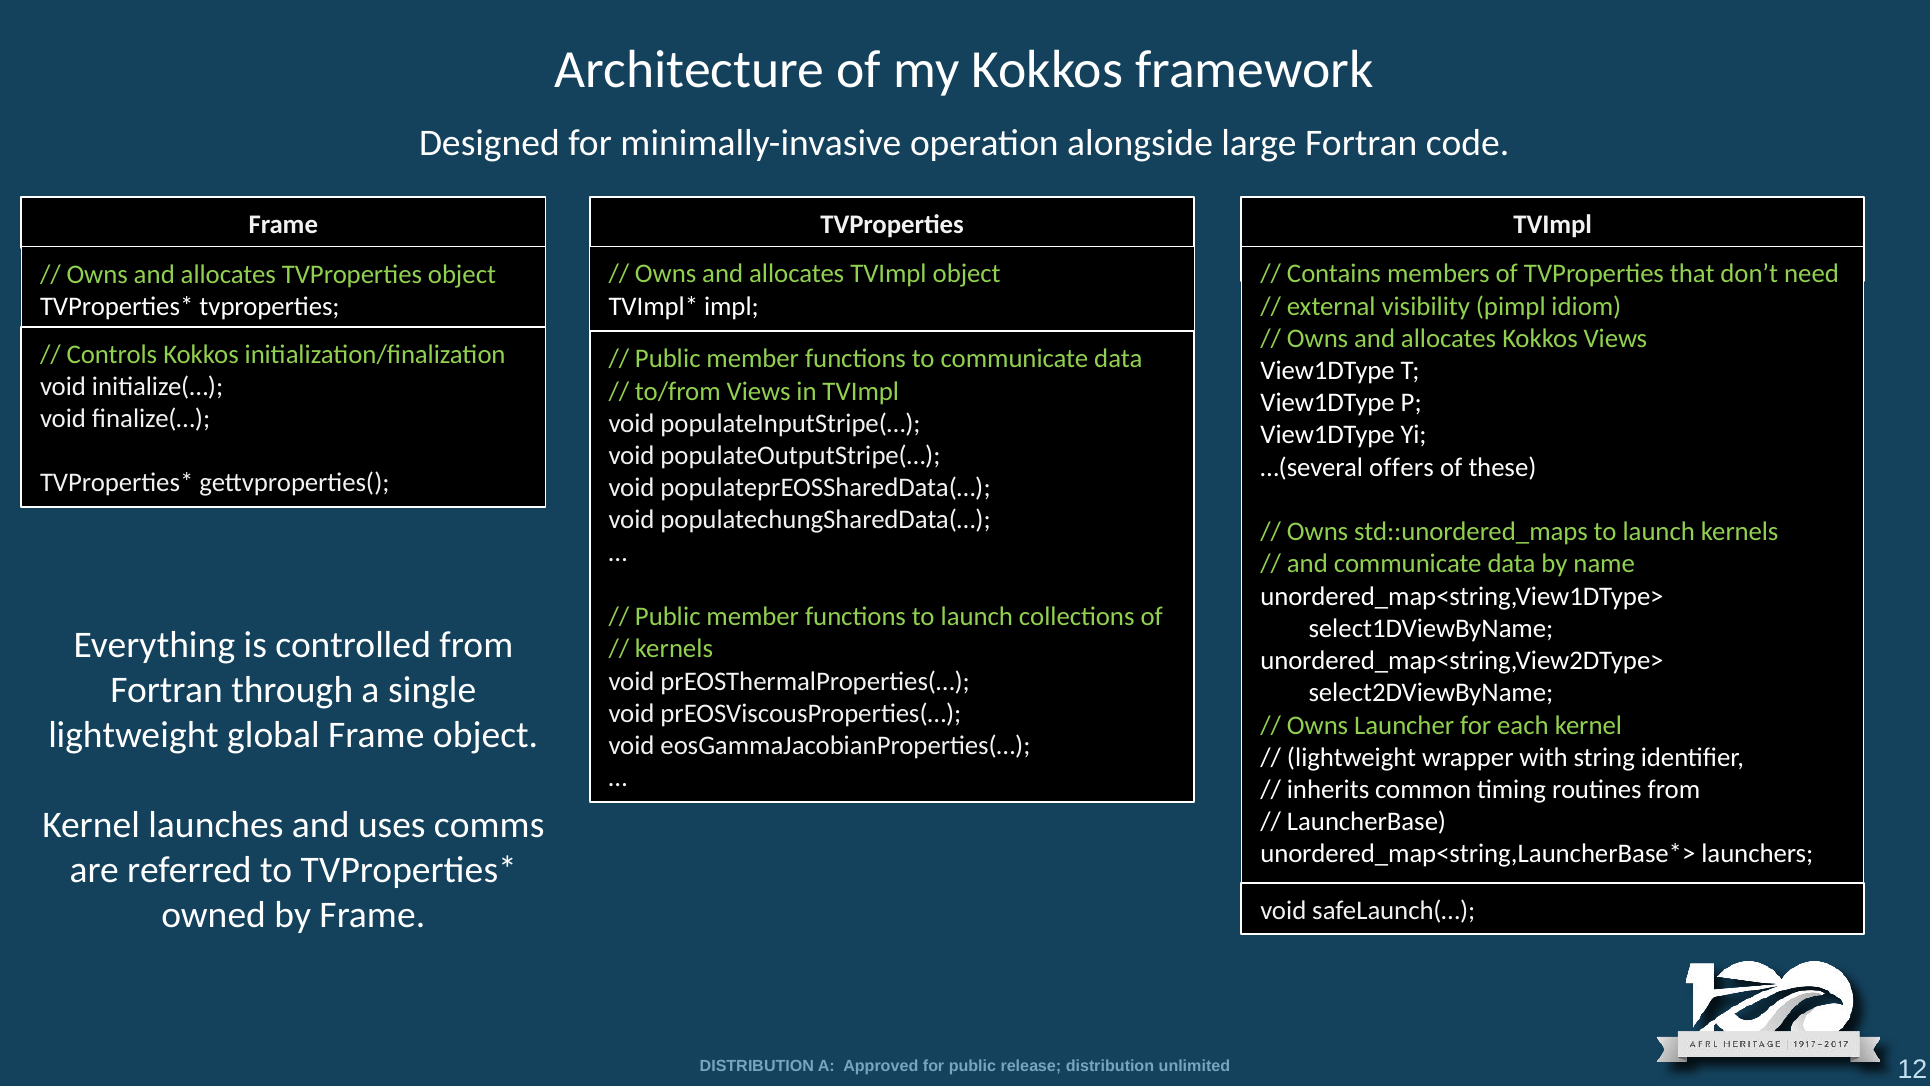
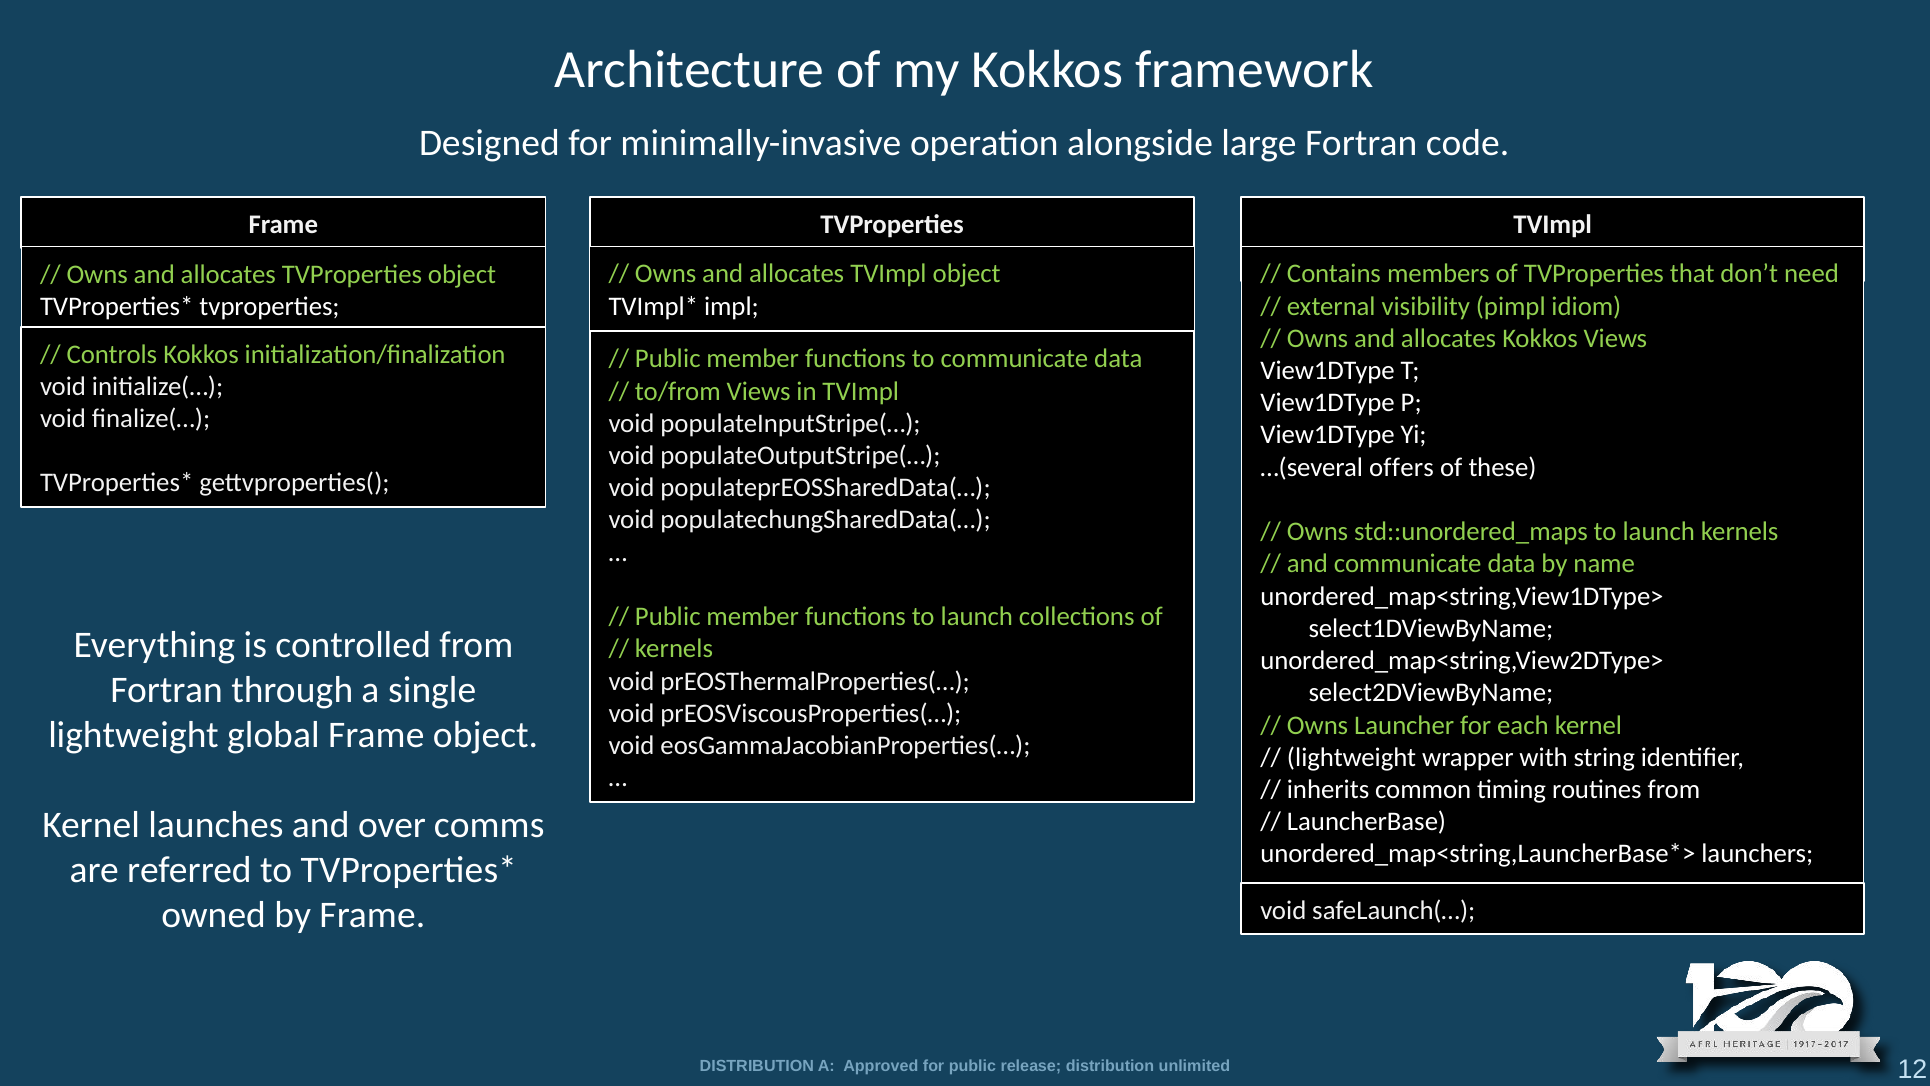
uses: uses -> over
